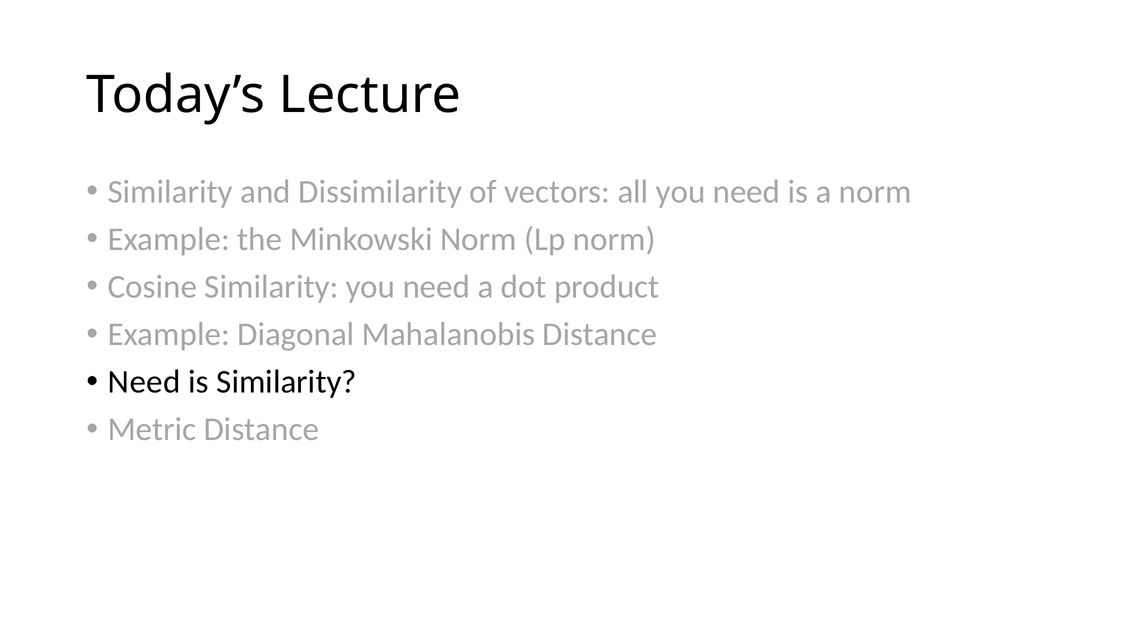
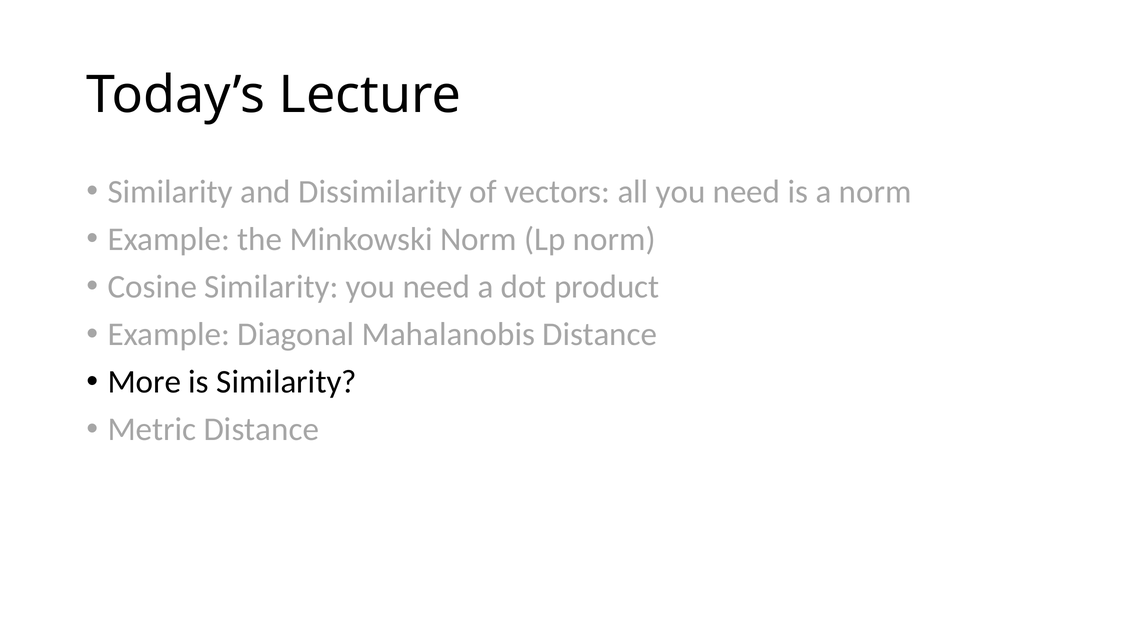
Need at (144, 382): Need -> More
